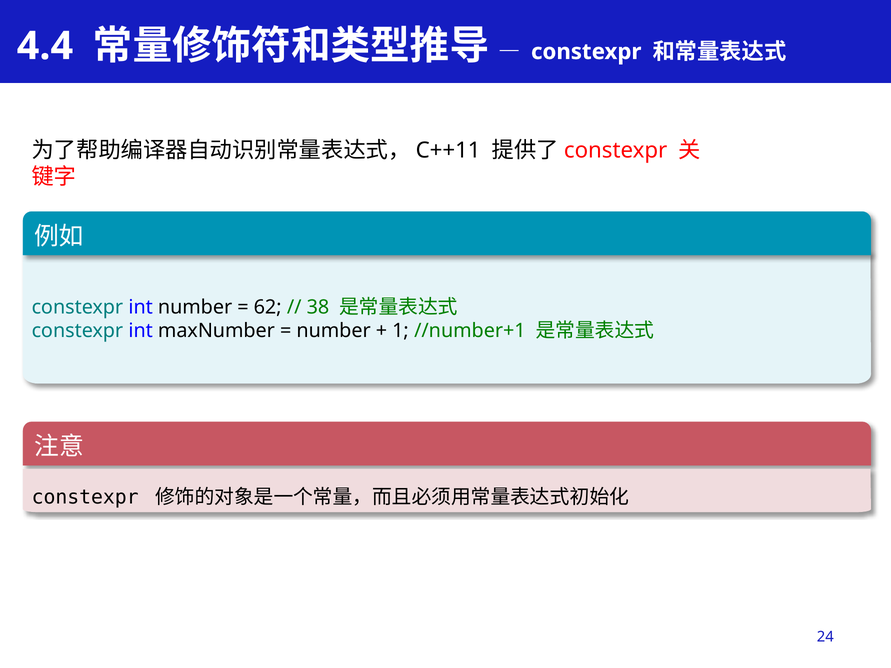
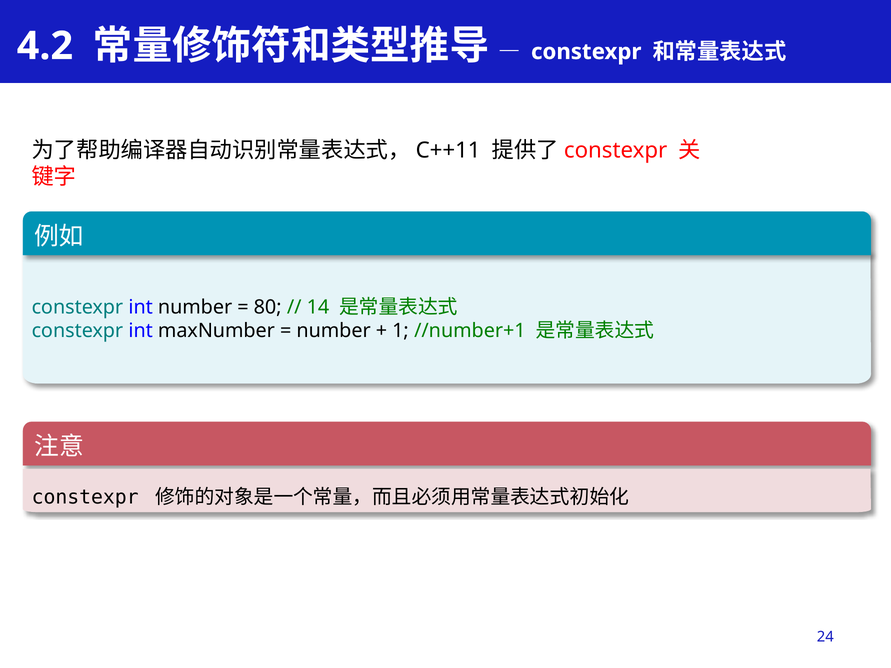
4.4: 4.4 -> 4.2
62: 62 -> 80
38: 38 -> 14
